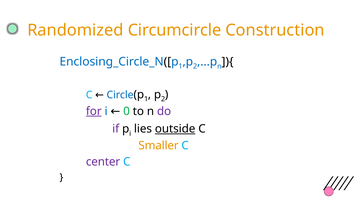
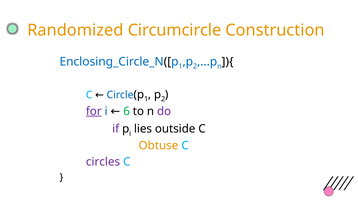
0: 0 -> 6
outside underline: present -> none
Smaller: Smaller -> Obtuse
center: center -> circles
